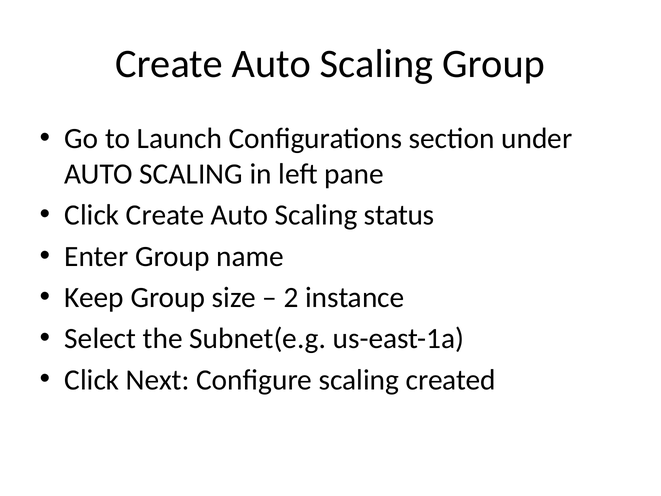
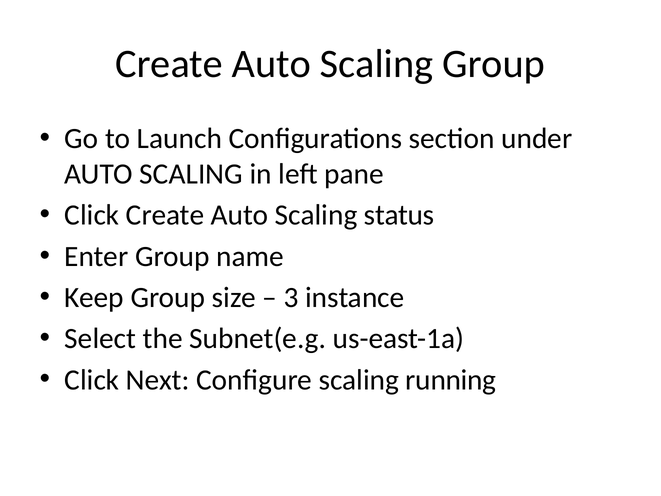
2: 2 -> 3
created: created -> running
